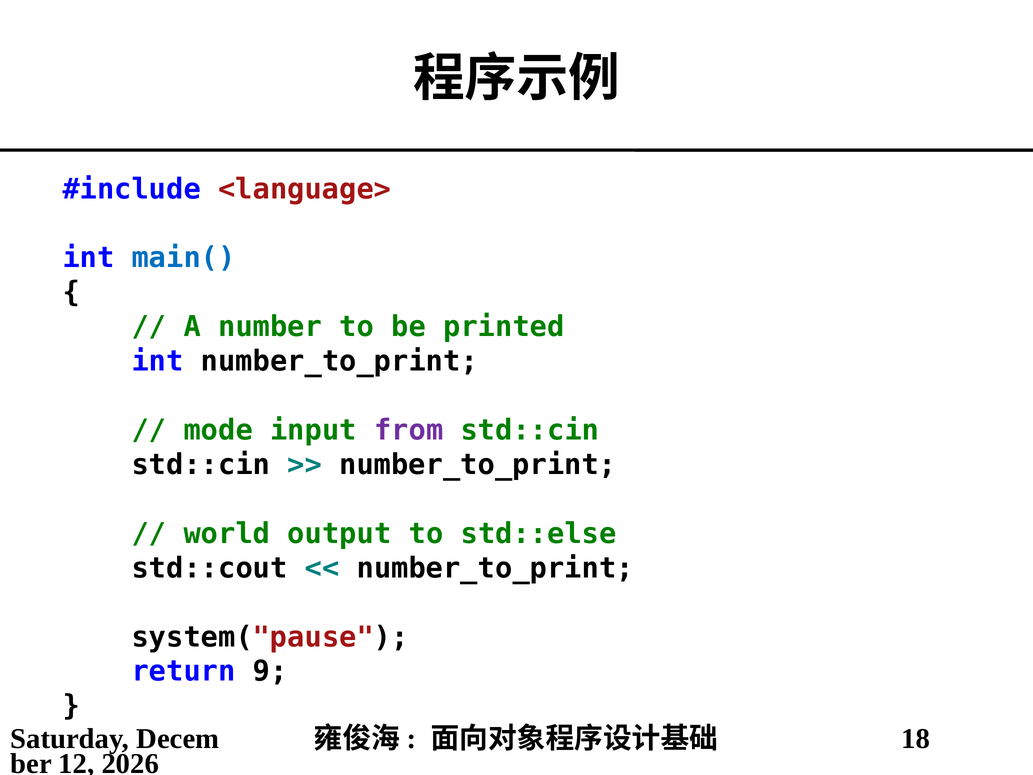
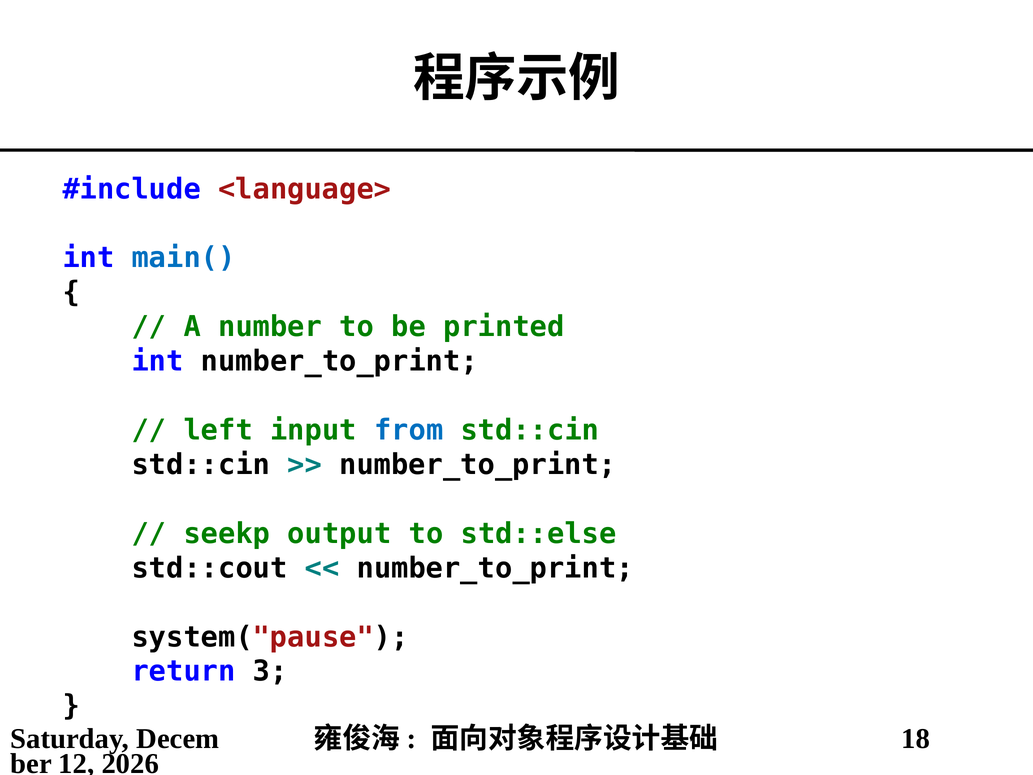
mode: mode -> left
from colour: purple -> blue
world: world -> seekp
9: 9 -> 3
